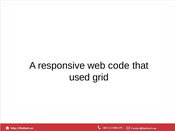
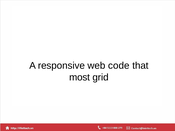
used: used -> most
